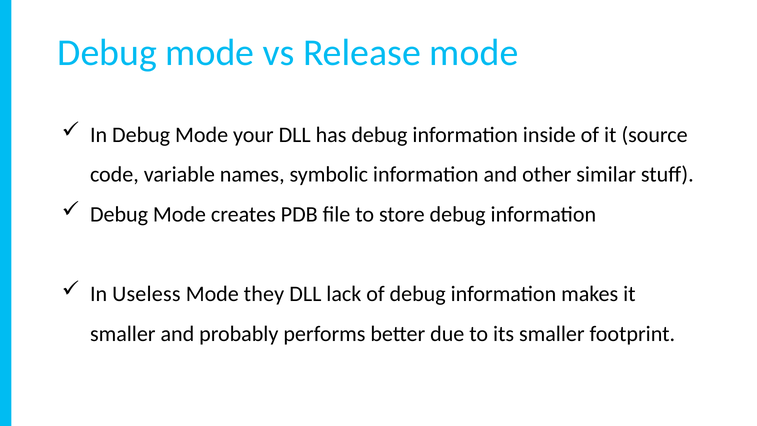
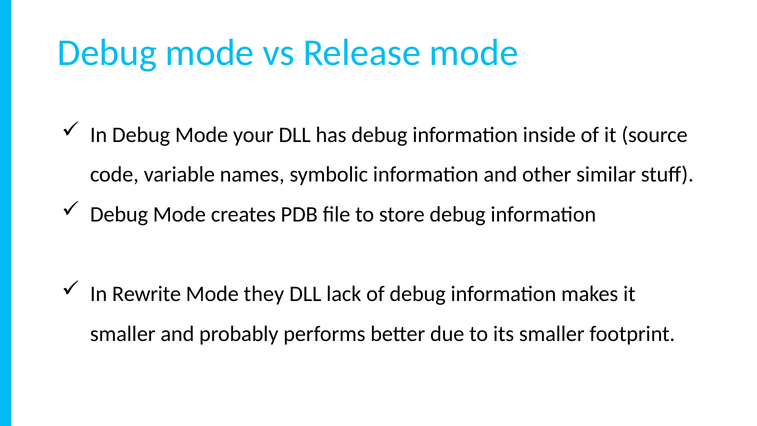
Useless: Useless -> Rewrite
